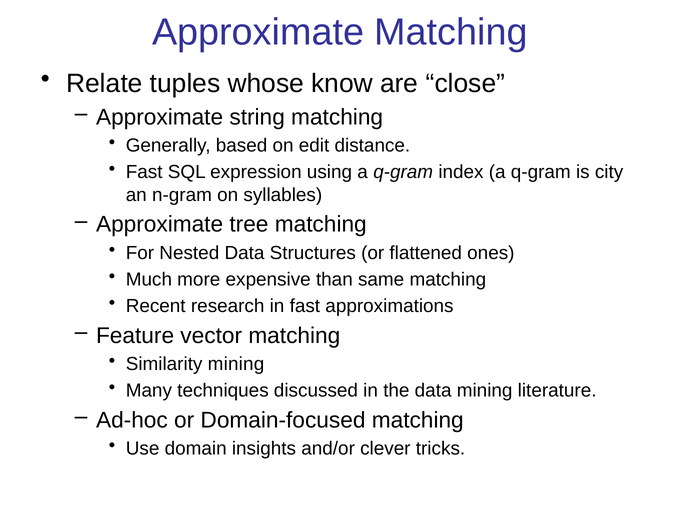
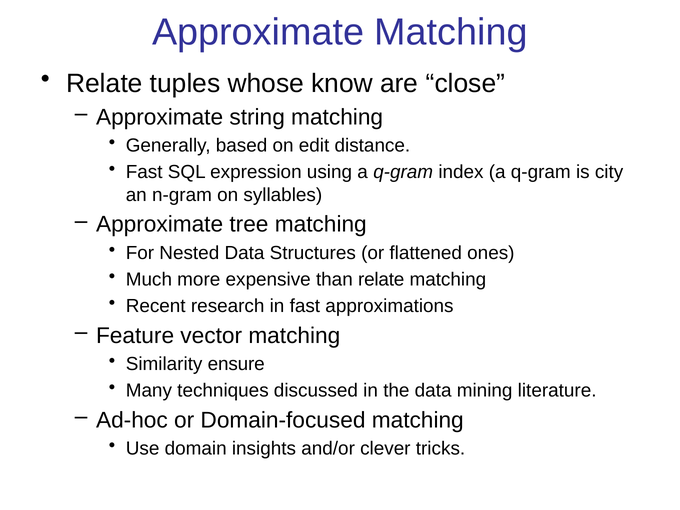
than same: same -> relate
Similarity mining: mining -> ensure
